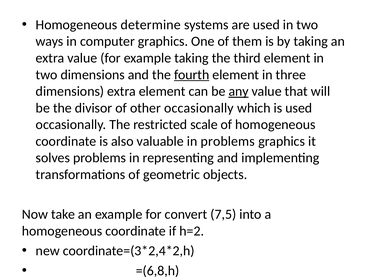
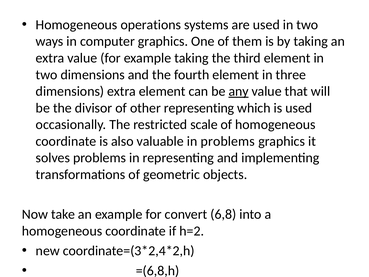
determine: determine -> operations
fourth underline: present -> none
other occasionally: occasionally -> representing
7,5: 7,5 -> 6,8
